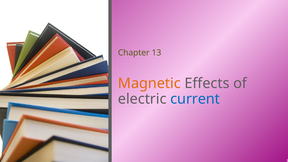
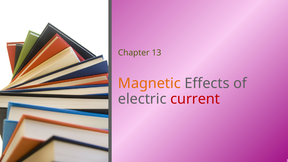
current colour: blue -> red
